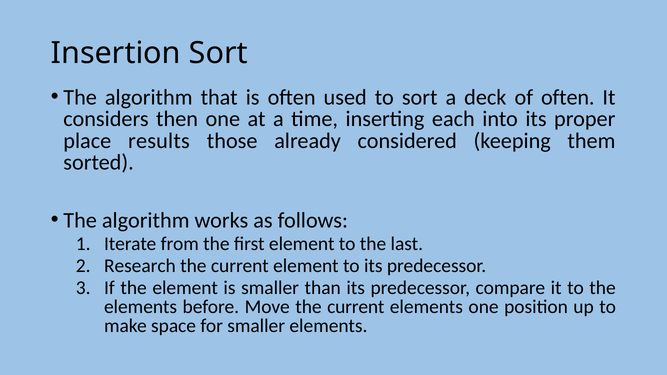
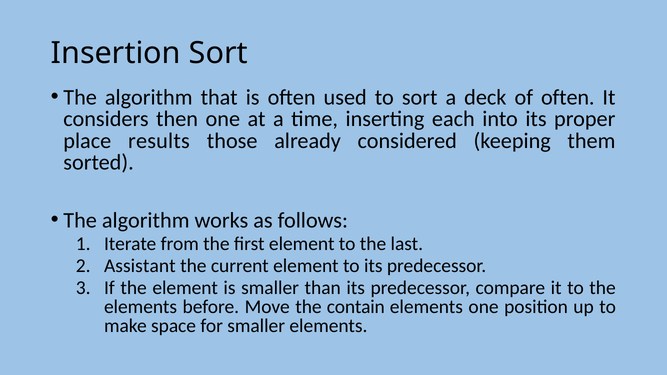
Research: Research -> Assistant
Move the current: current -> contain
